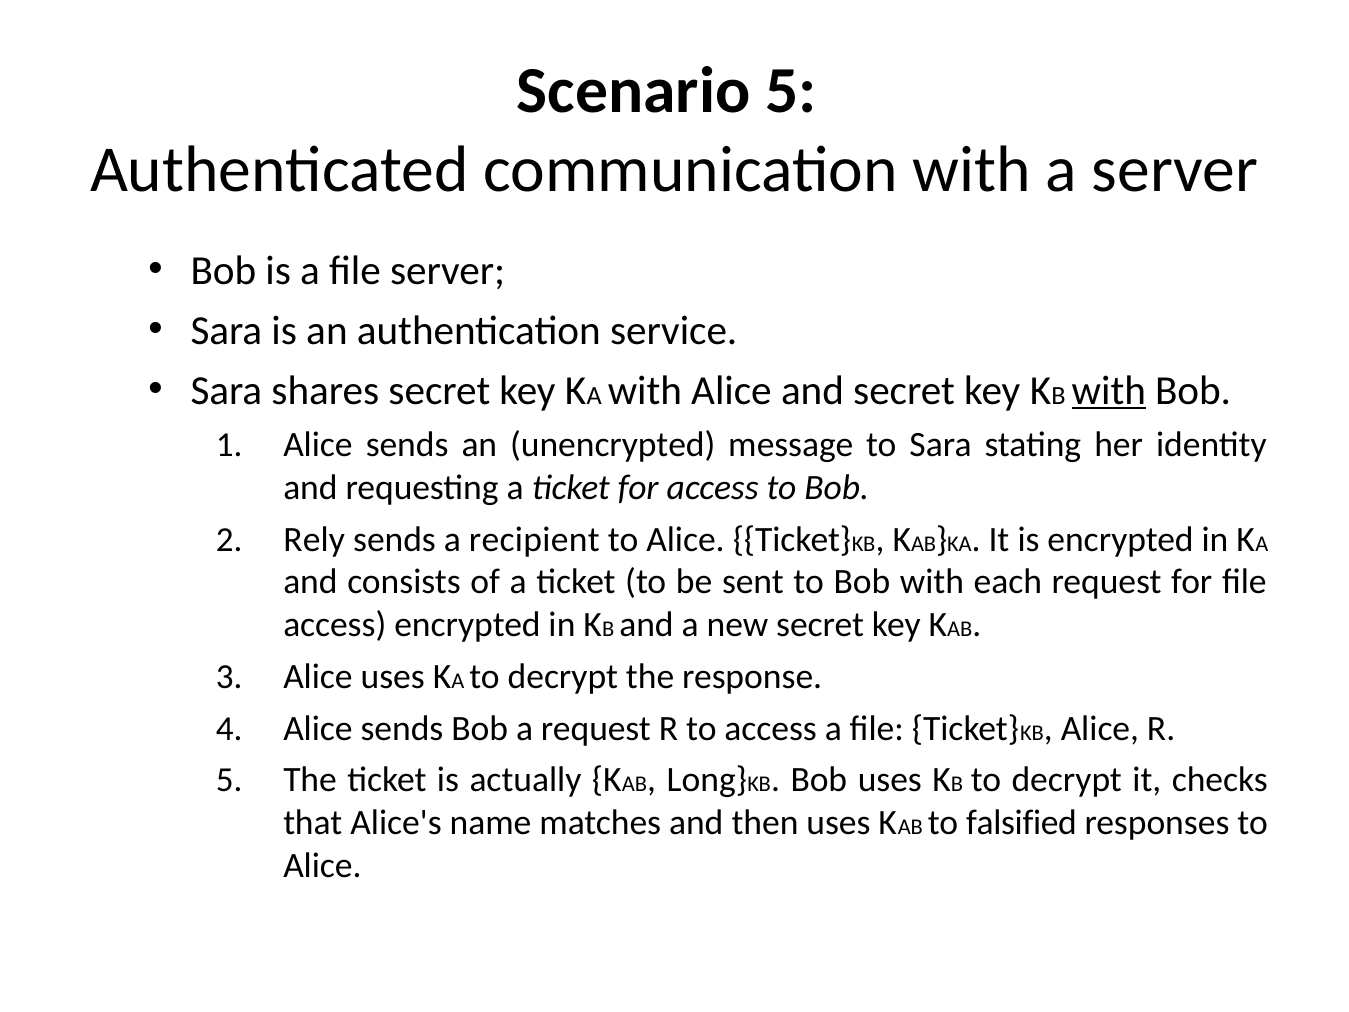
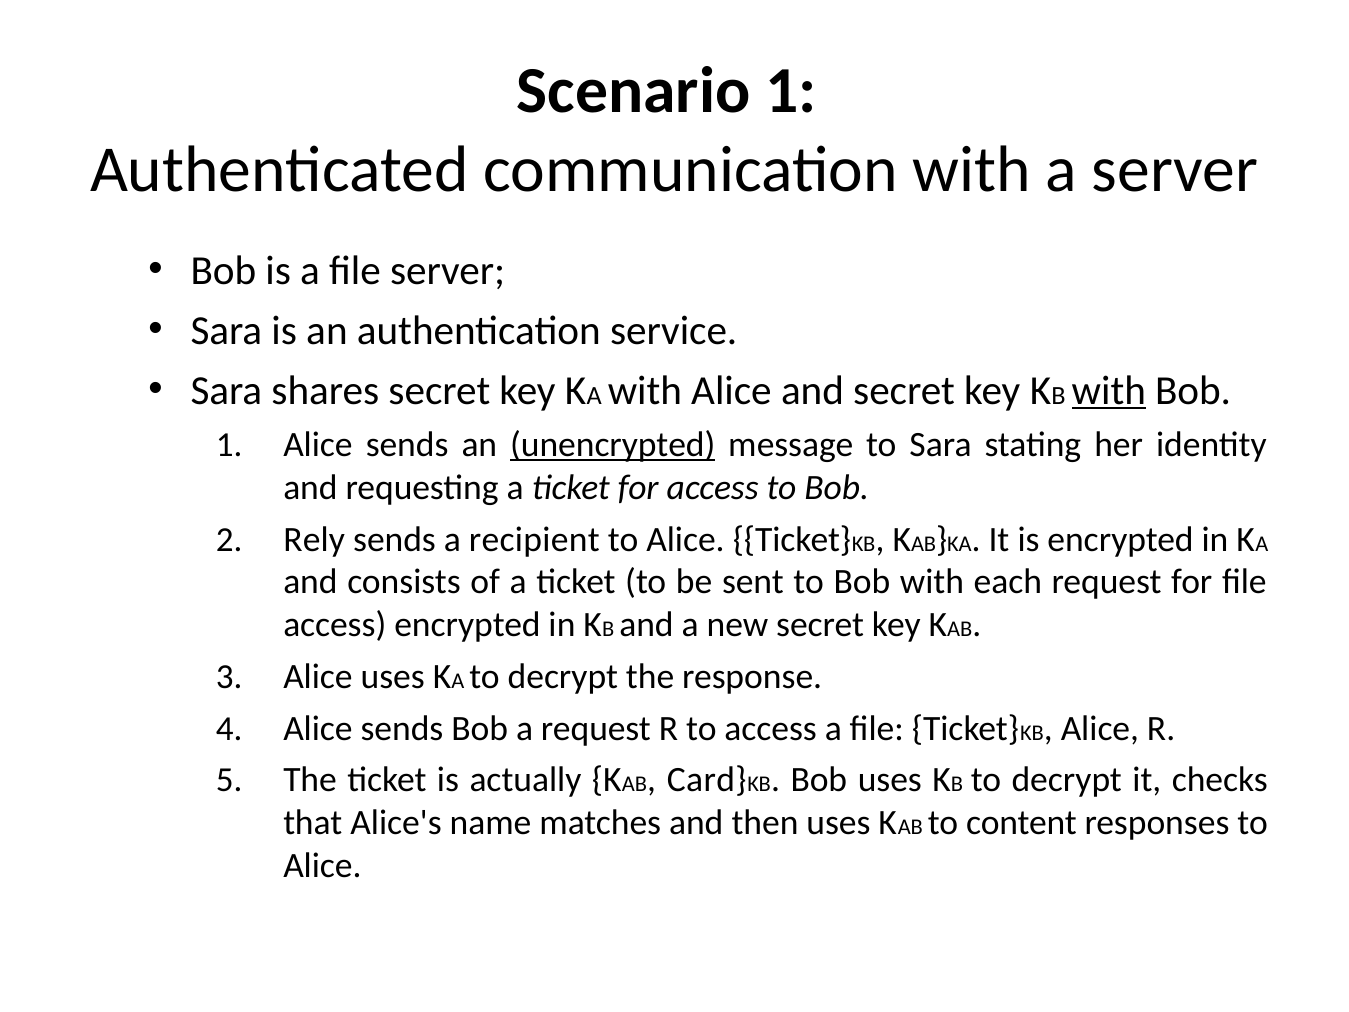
Scenario 5: 5 -> 1
unencrypted underline: none -> present
Long: Long -> Card
falsified: falsified -> content
